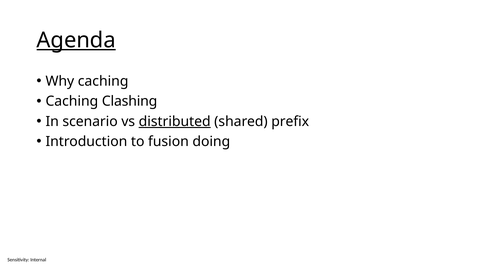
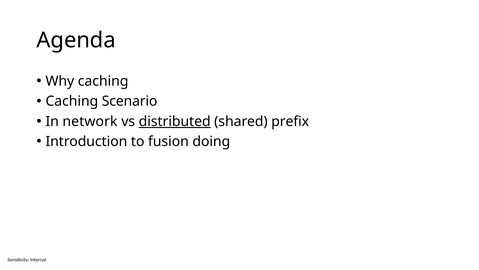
Agenda underline: present -> none
Clashing: Clashing -> Scenario
scenario: scenario -> network
